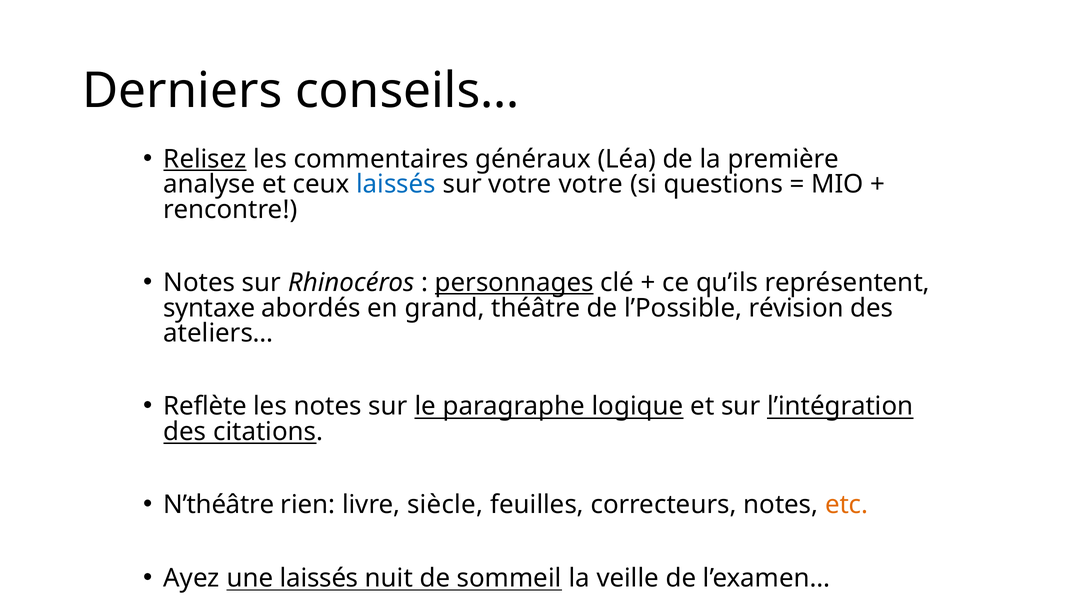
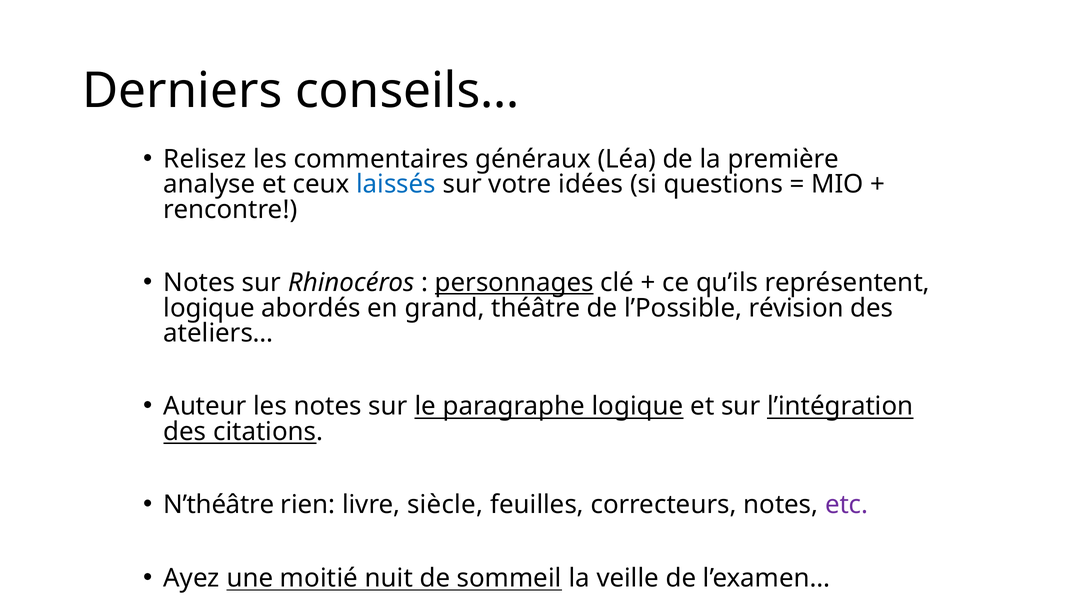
Relisez underline: present -> none
votre votre: votre -> idées
syntaxe at (209, 308): syntaxe -> logique
Reflète: Reflète -> Auteur
etc colour: orange -> purple
une laissés: laissés -> moitié
